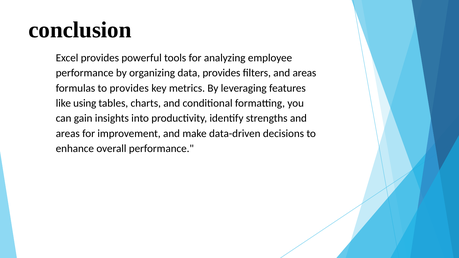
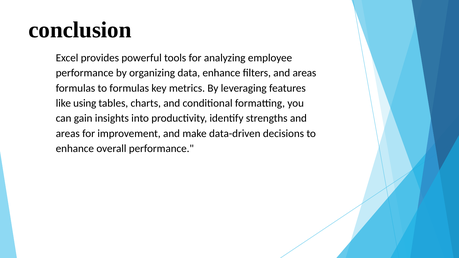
data provides: provides -> enhance
to provides: provides -> formulas
